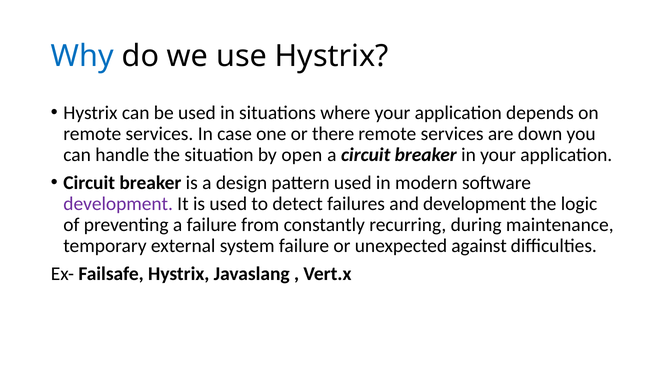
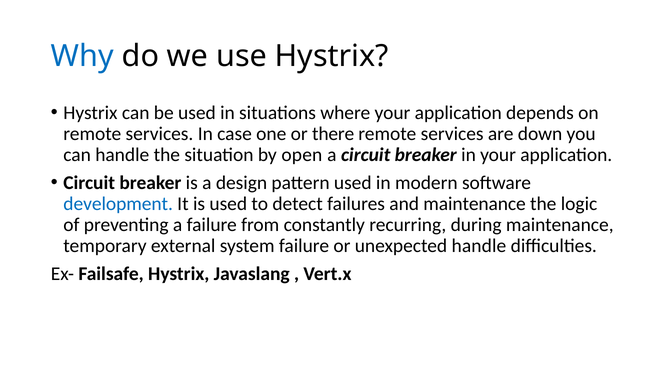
development at (118, 204) colour: purple -> blue
and development: development -> maintenance
unexpected against: against -> handle
